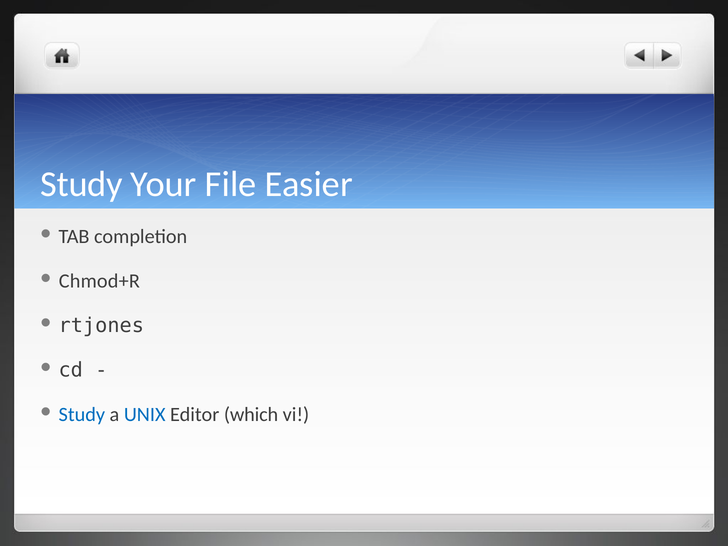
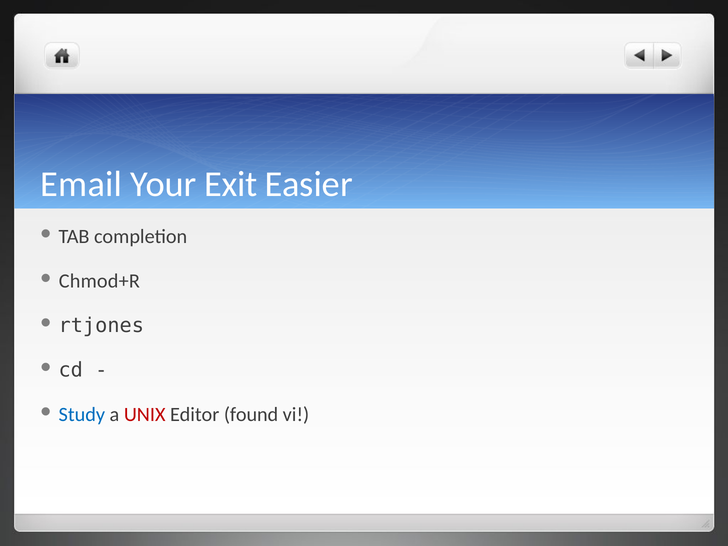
Study at (81, 184): Study -> Email
File: File -> Exit
UNIX colour: blue -> red
which: which -> found
